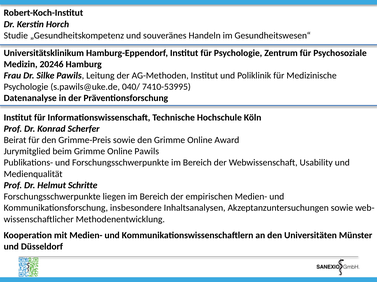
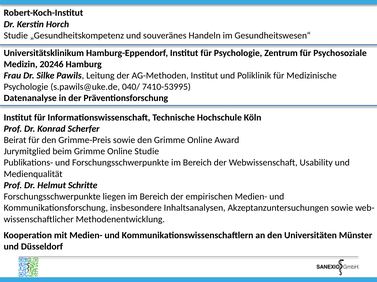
Online Pawils: Pawils -> Studie
